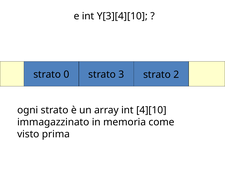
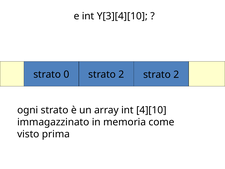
0 strato 3: 3 -> 2
